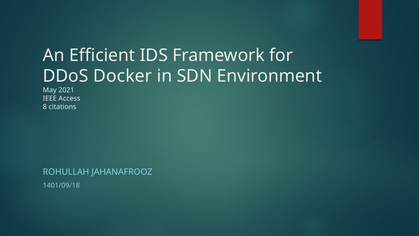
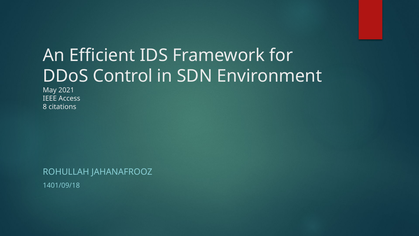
Docker: Docker -> Control
